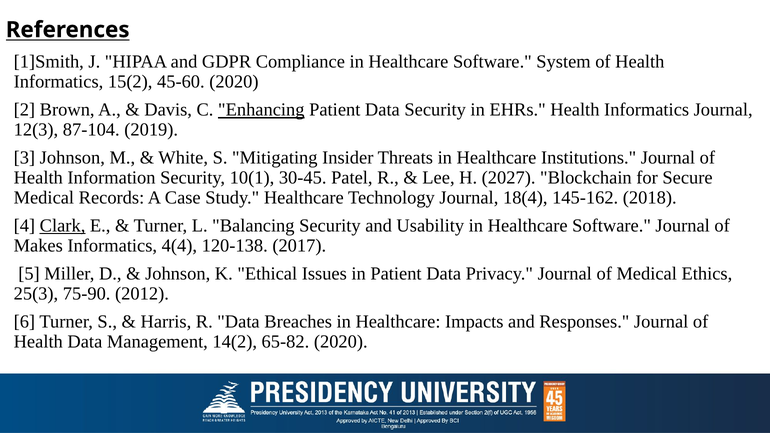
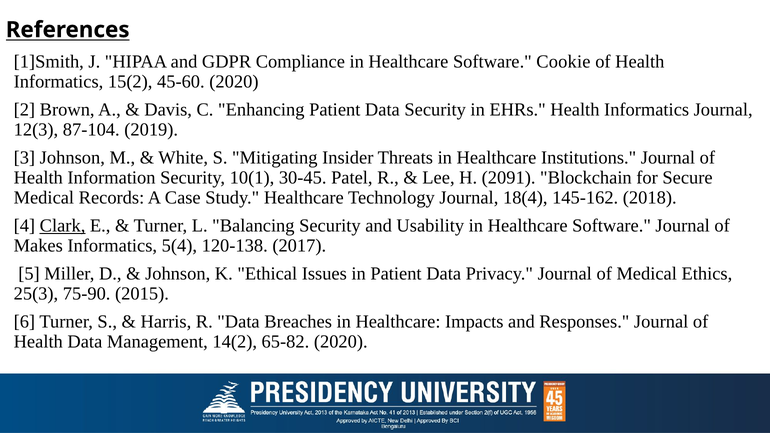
System: System -> Cookie
Enhancing underline: present -> none
2027: 2027 -> 2091
4(4: 4(4 -> 5(4
2012: 2012 -> 2015
